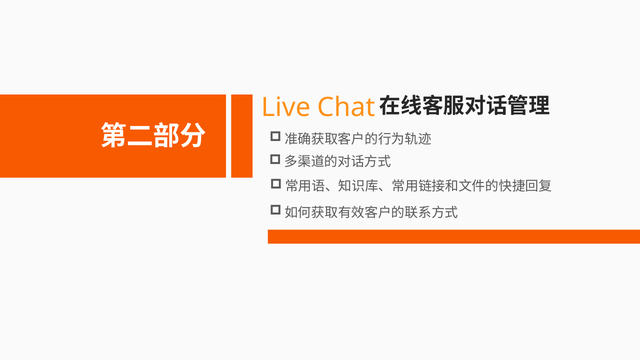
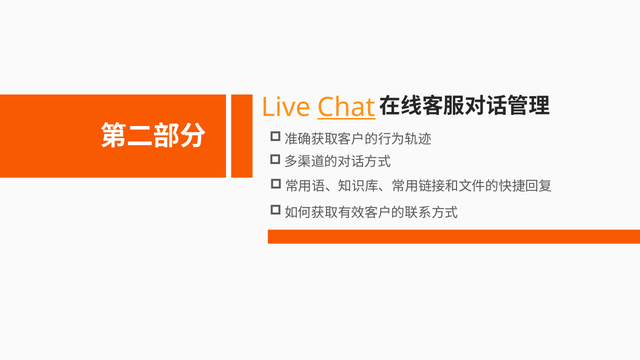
Chat underline: none -> present
